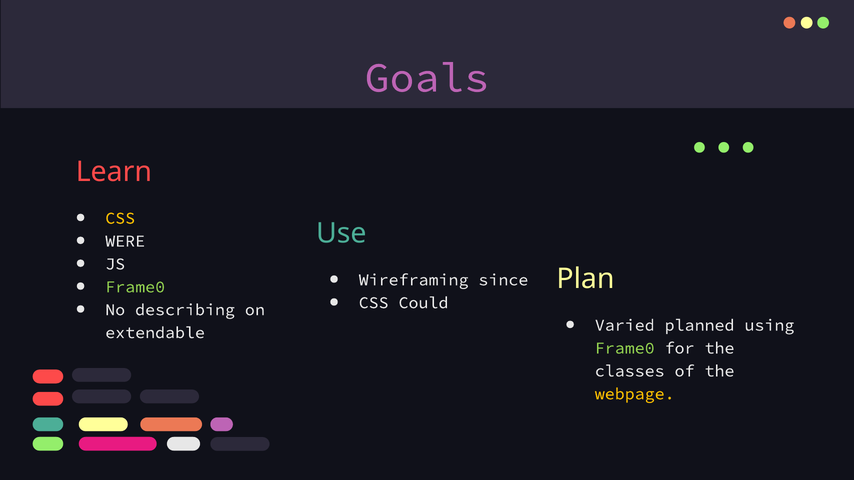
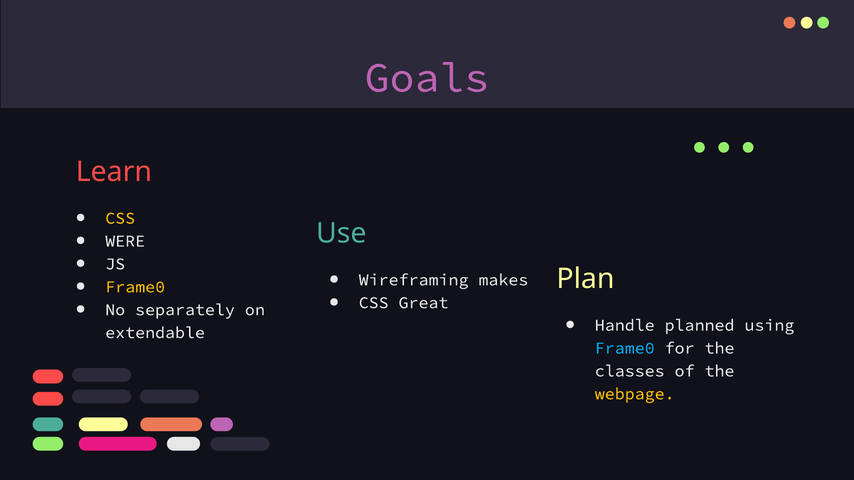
since: since -> makes
Frame0 at (135, 287) colour: light green -> yellow
Could: Could -> Great
describing: describing -> separately
Varied: Varied -> Handle
Frame0 at (625, 348) colour: light green -> light blue
